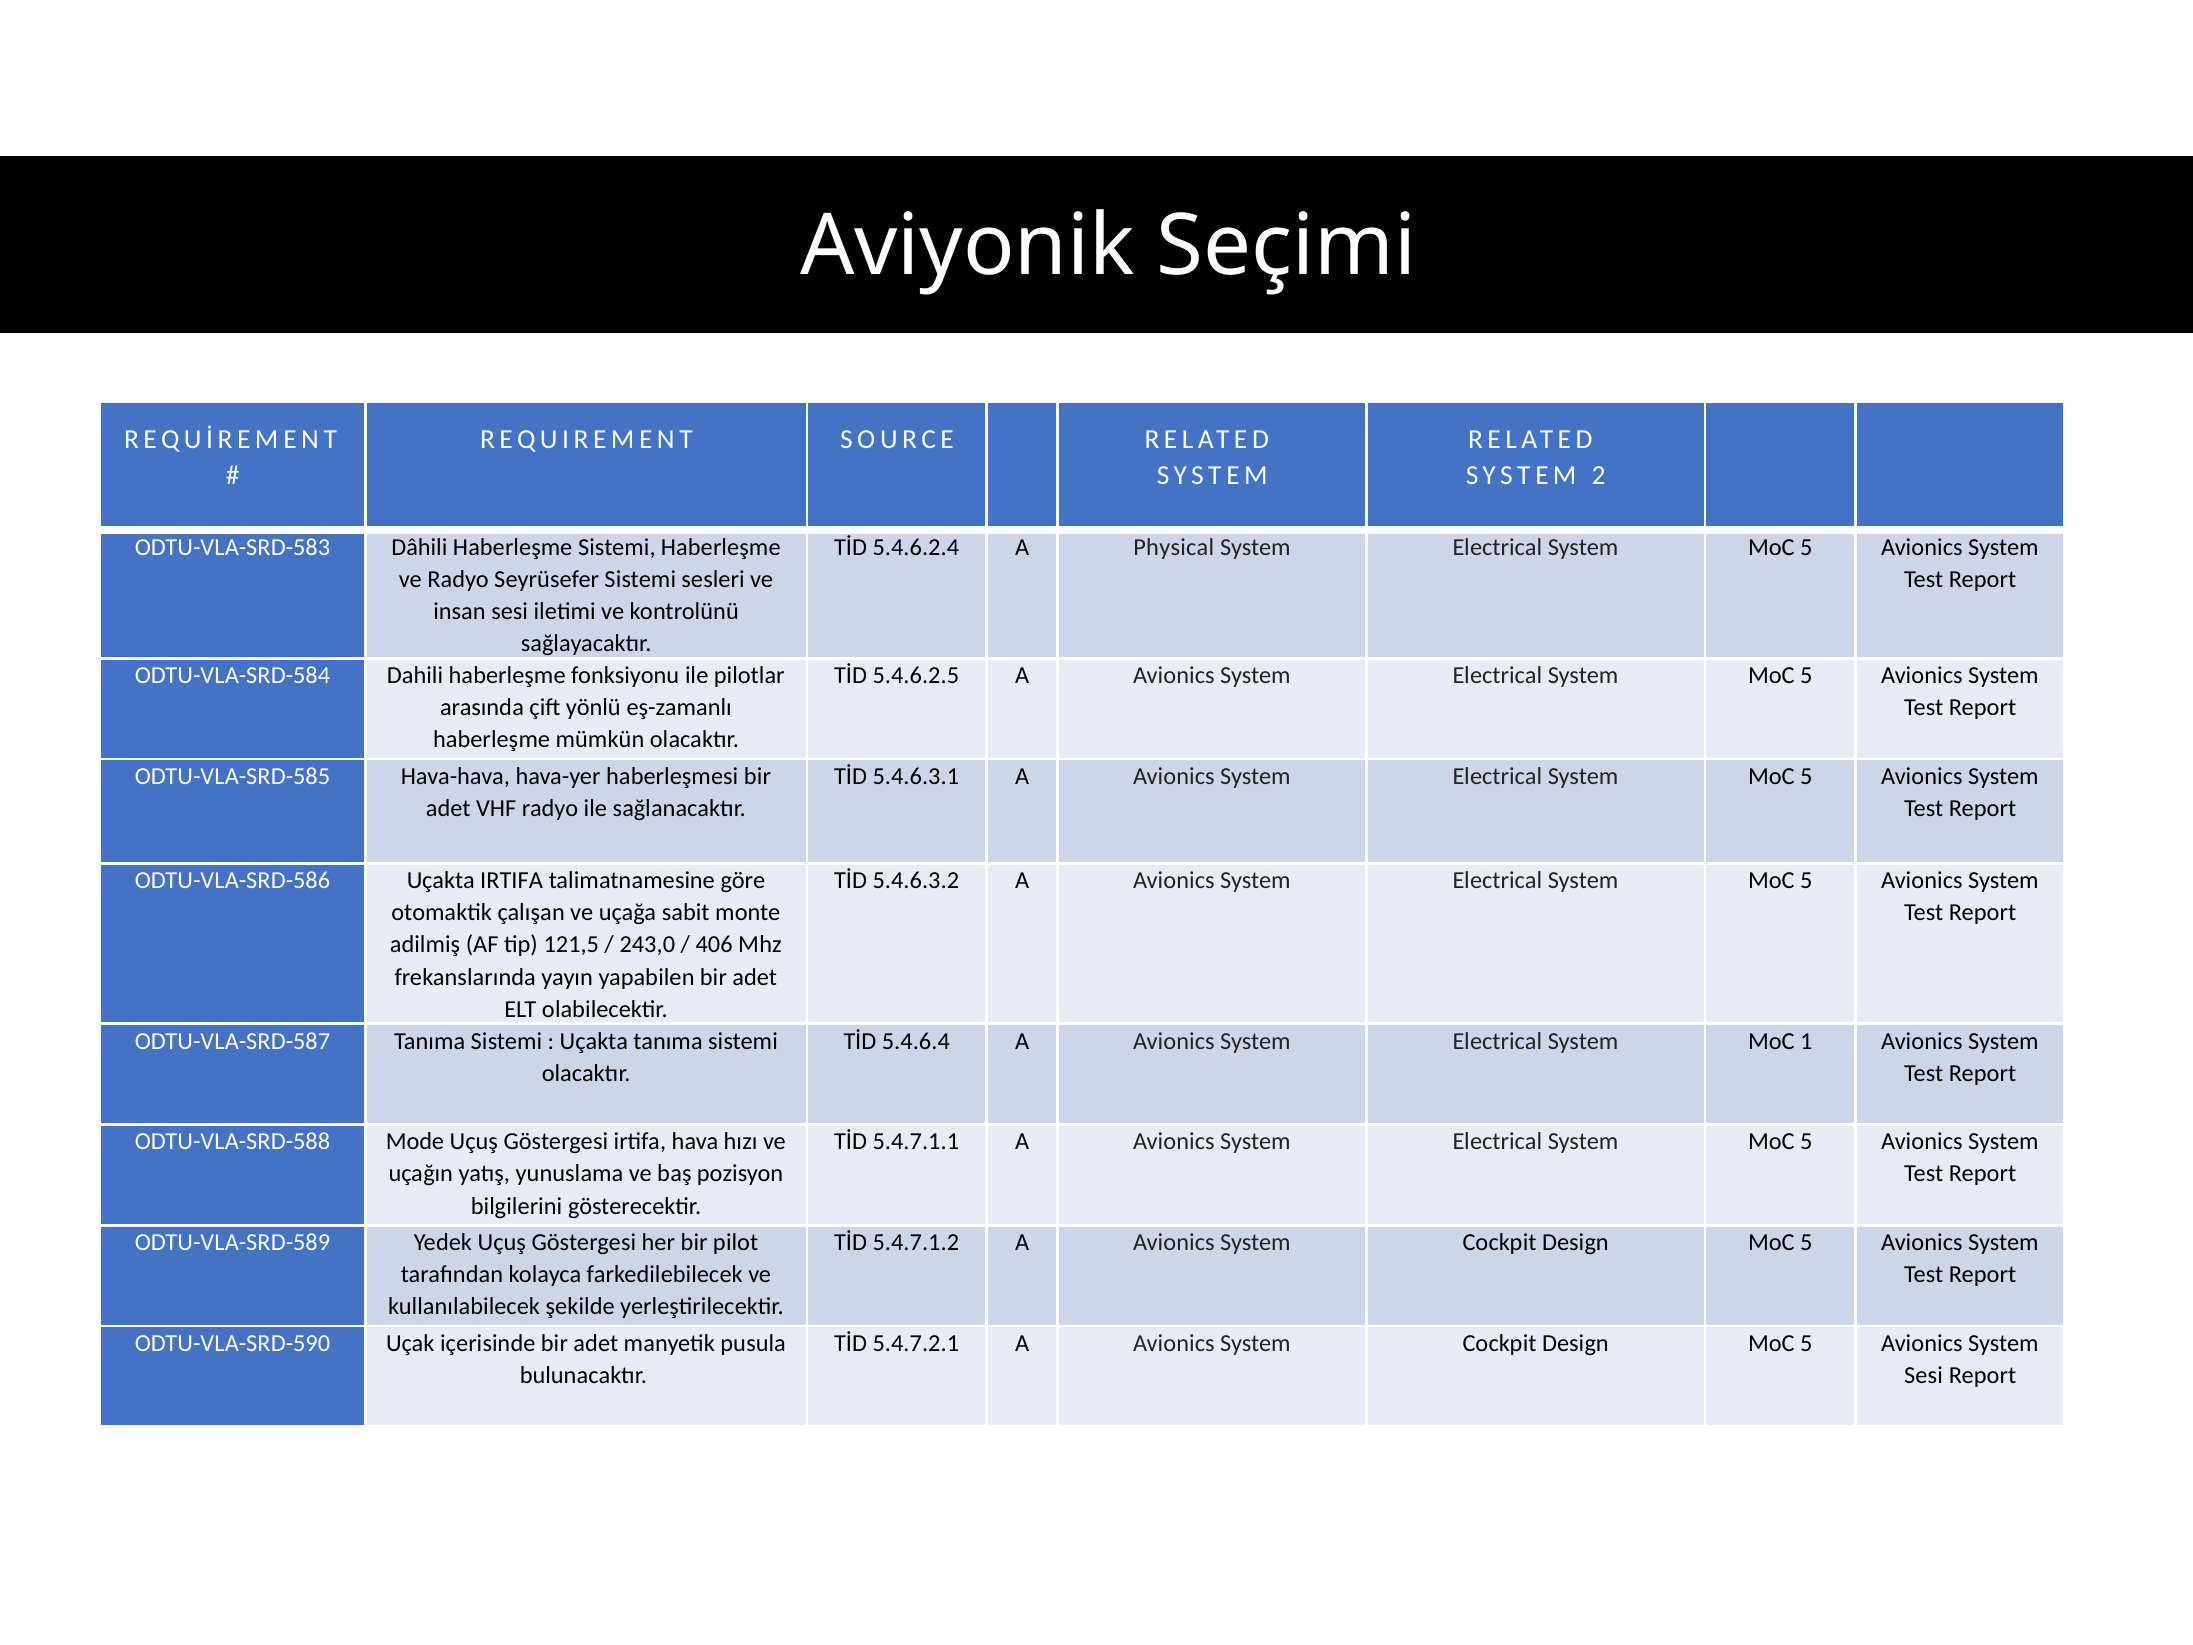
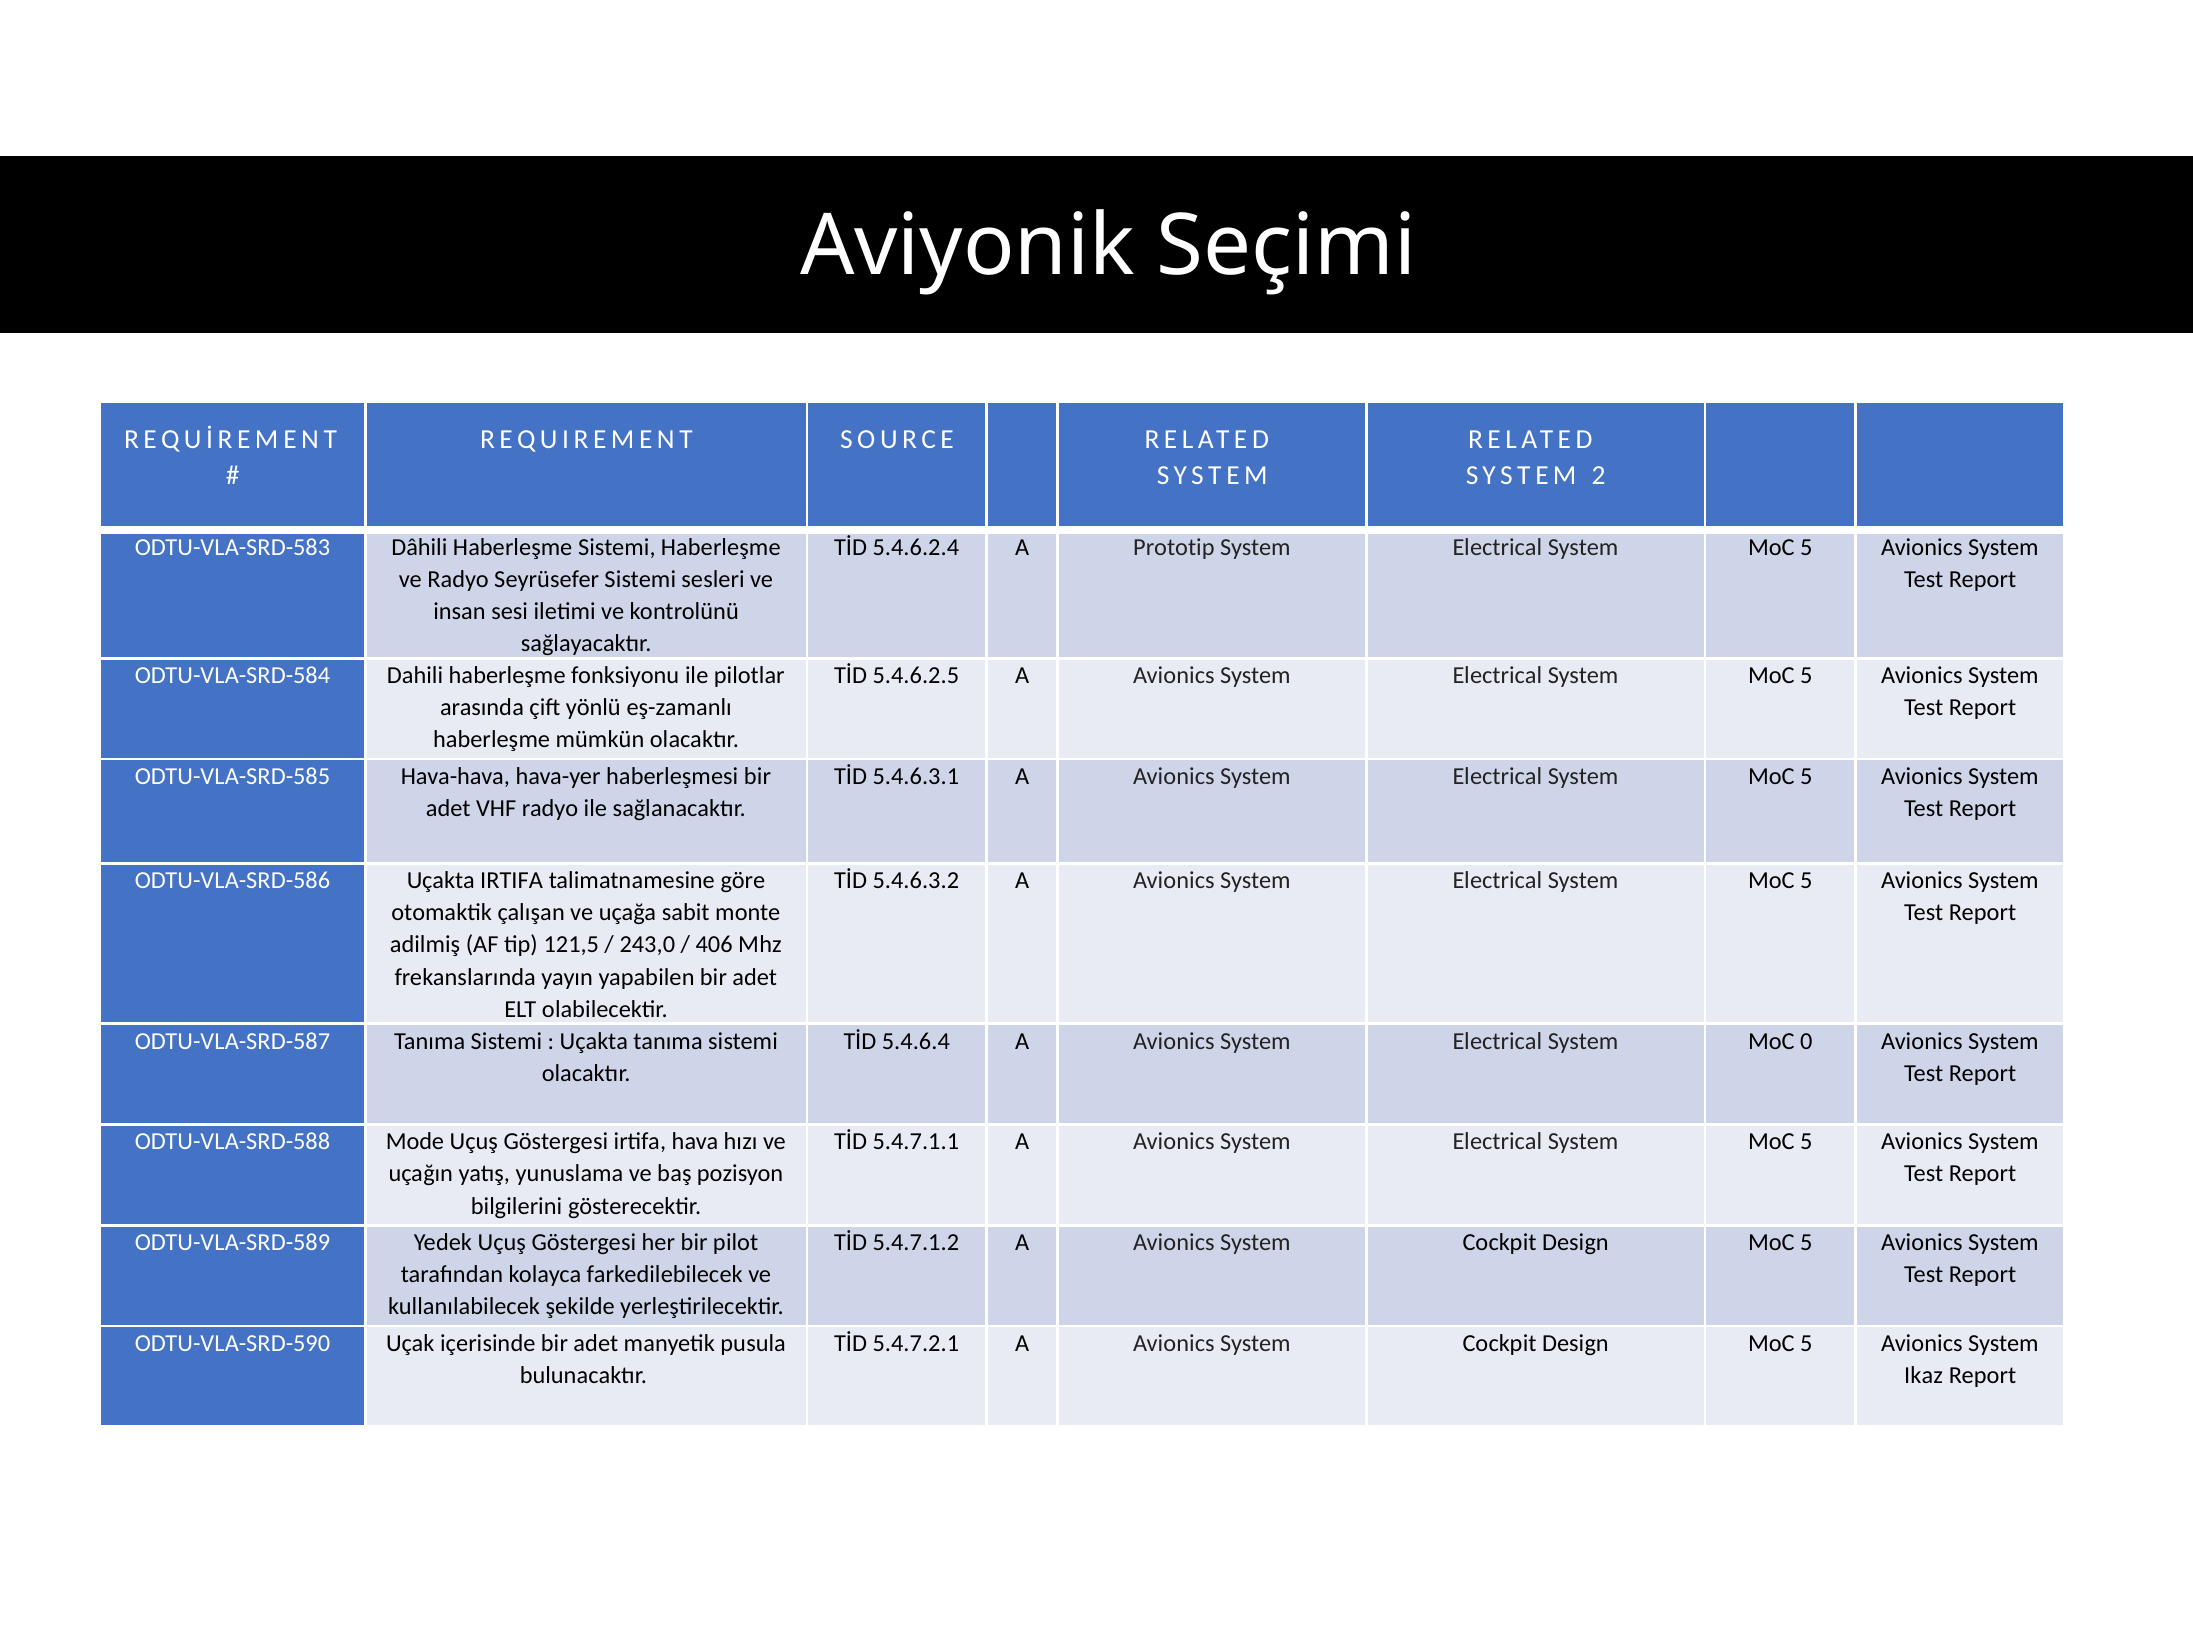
Physical: Physical -> Prototip
1: 1 -> 0
Sesi at (1924, 1375): Sesi -> Ikaz
